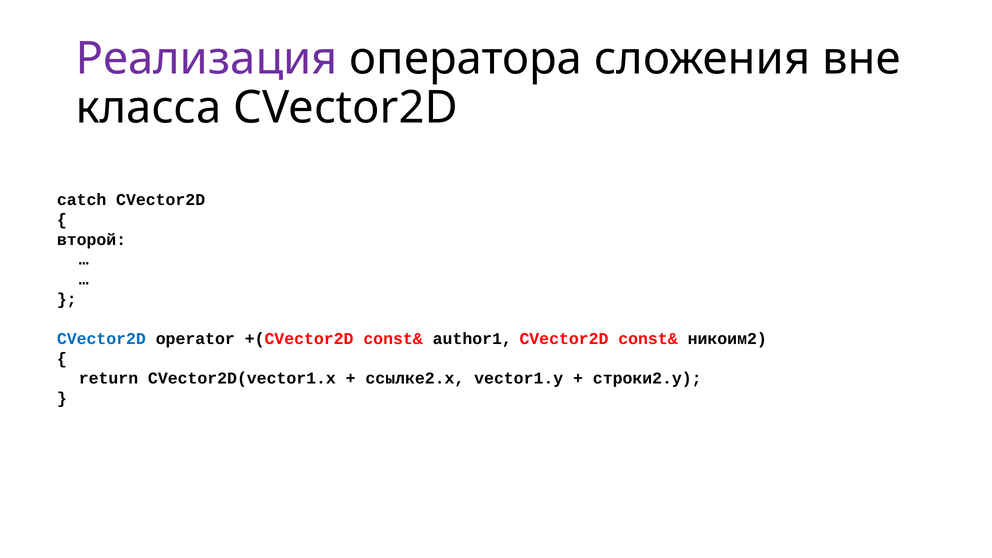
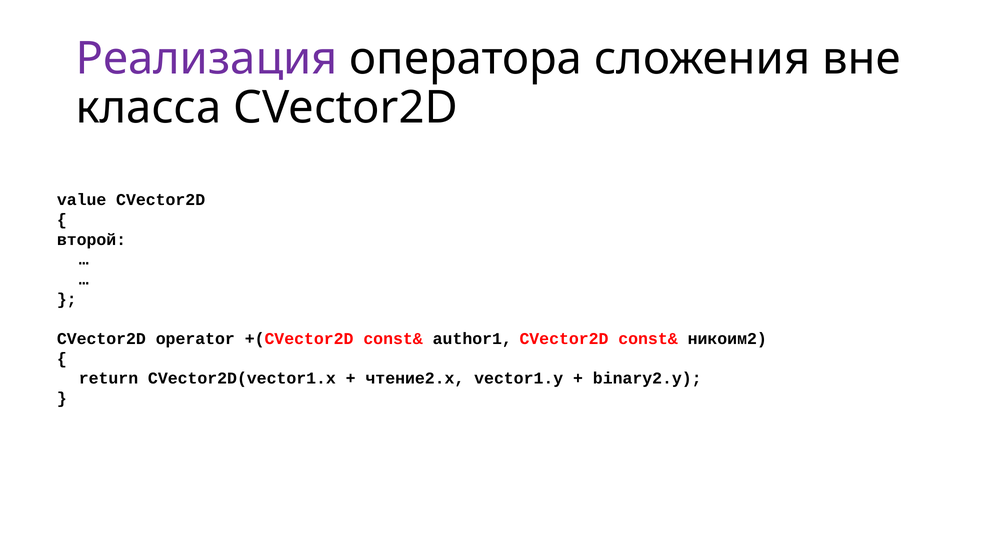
catch: catch -> value
CVector2D at (101, 339) colour: blue -> black
ссылке2.x: ссылке2.x -> чтение2.x
строки2.y: строки2.y -> binary2.y
